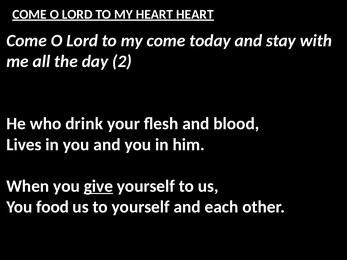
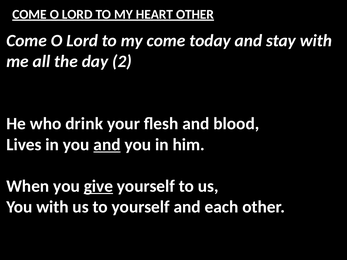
HEART HEART: HEART -> OTHER
and at (107, 145) underline: none -> present
You food: food -> with
